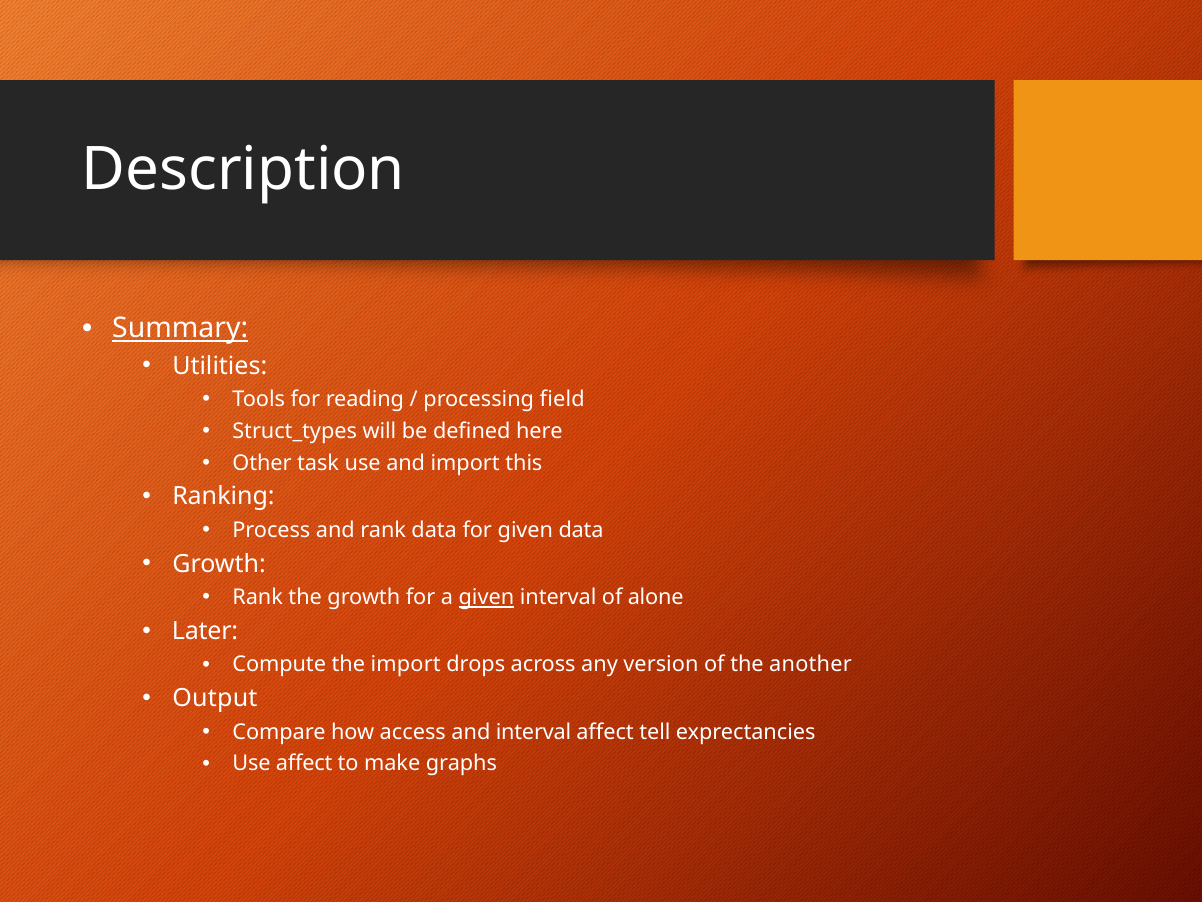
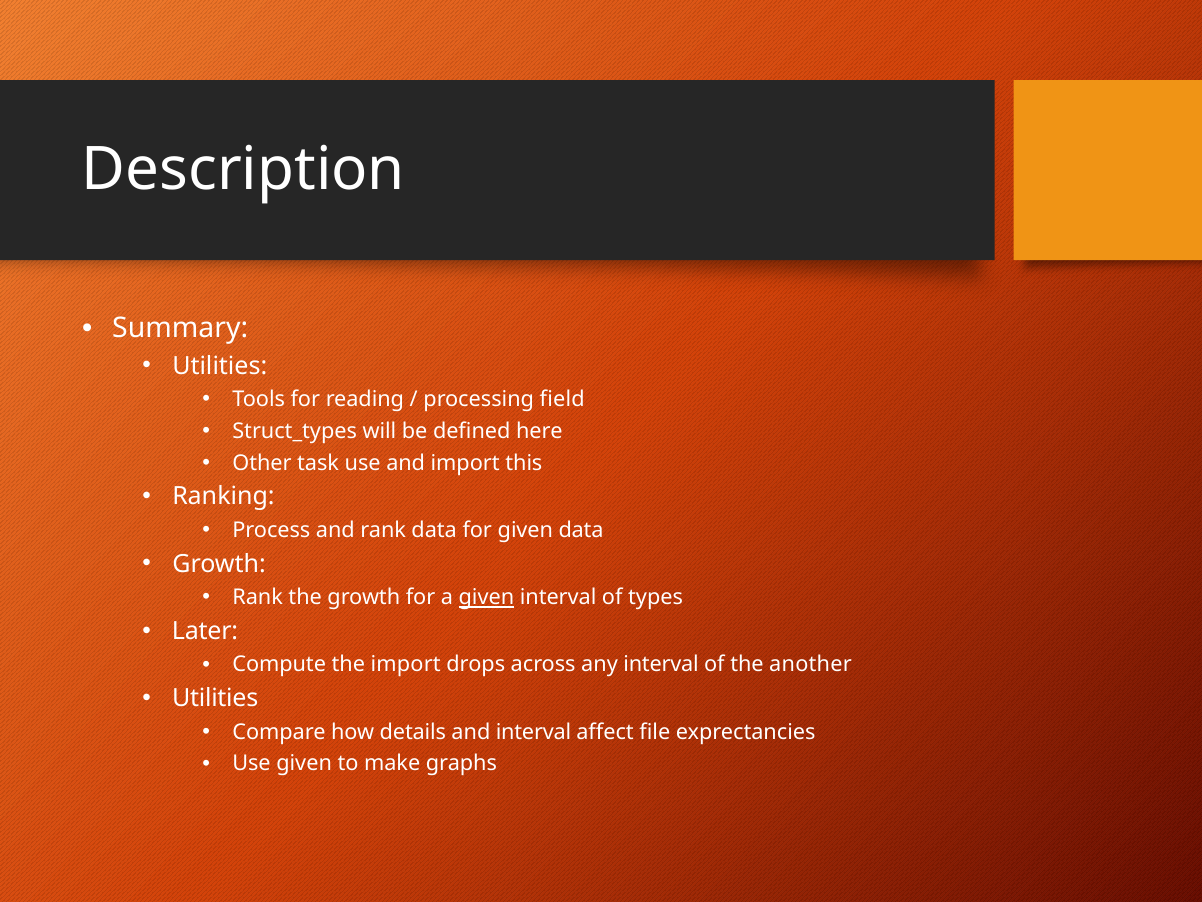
Summary underline: present -> none
alone: alone -> types
any version: version -> interval
Output at (215, 698): Output -> Utilities
access: access -> details
tell: tell -> file
Use affect: affect -> given
